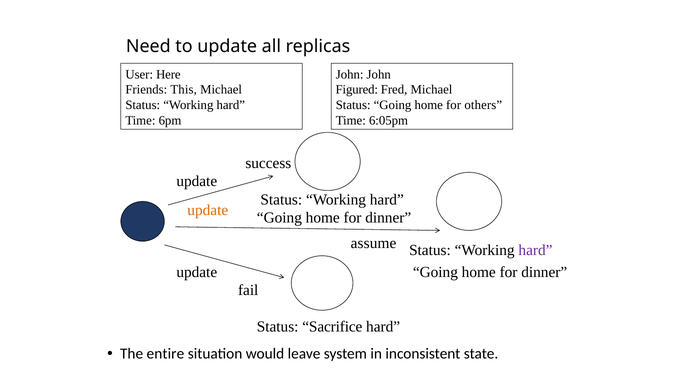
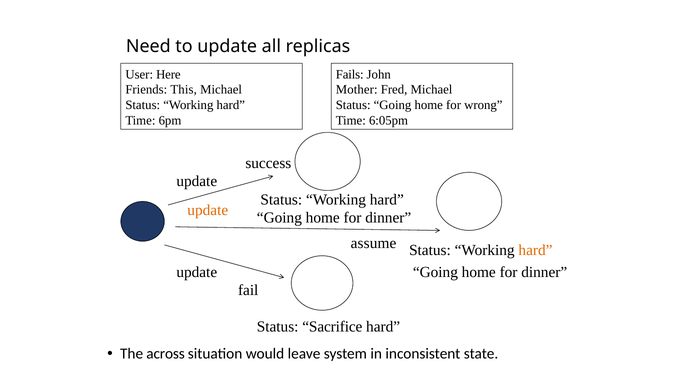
John at (350, 74): John -> Fails
Figured: Figured -> Mother
others: others -> wrong
hard at (535, 250) colour: purple -> orange
entire: entire -> across
